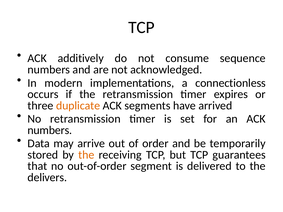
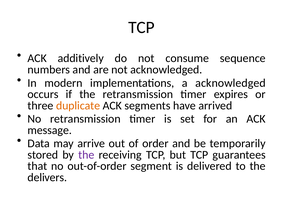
a connectionless: connectionless -> acknowledged
numbers at (50, 130): numbers -> message
the at (86, 155) colour: orange -> purple
